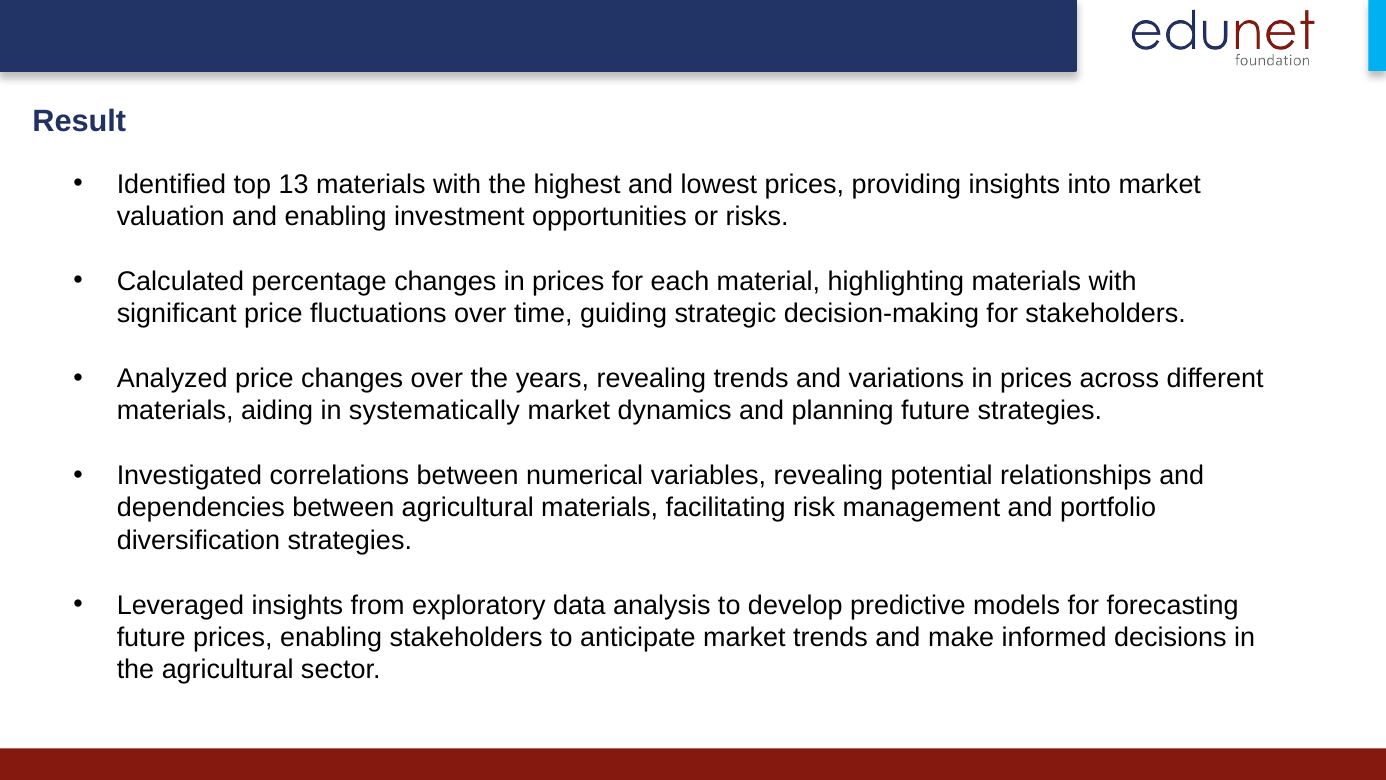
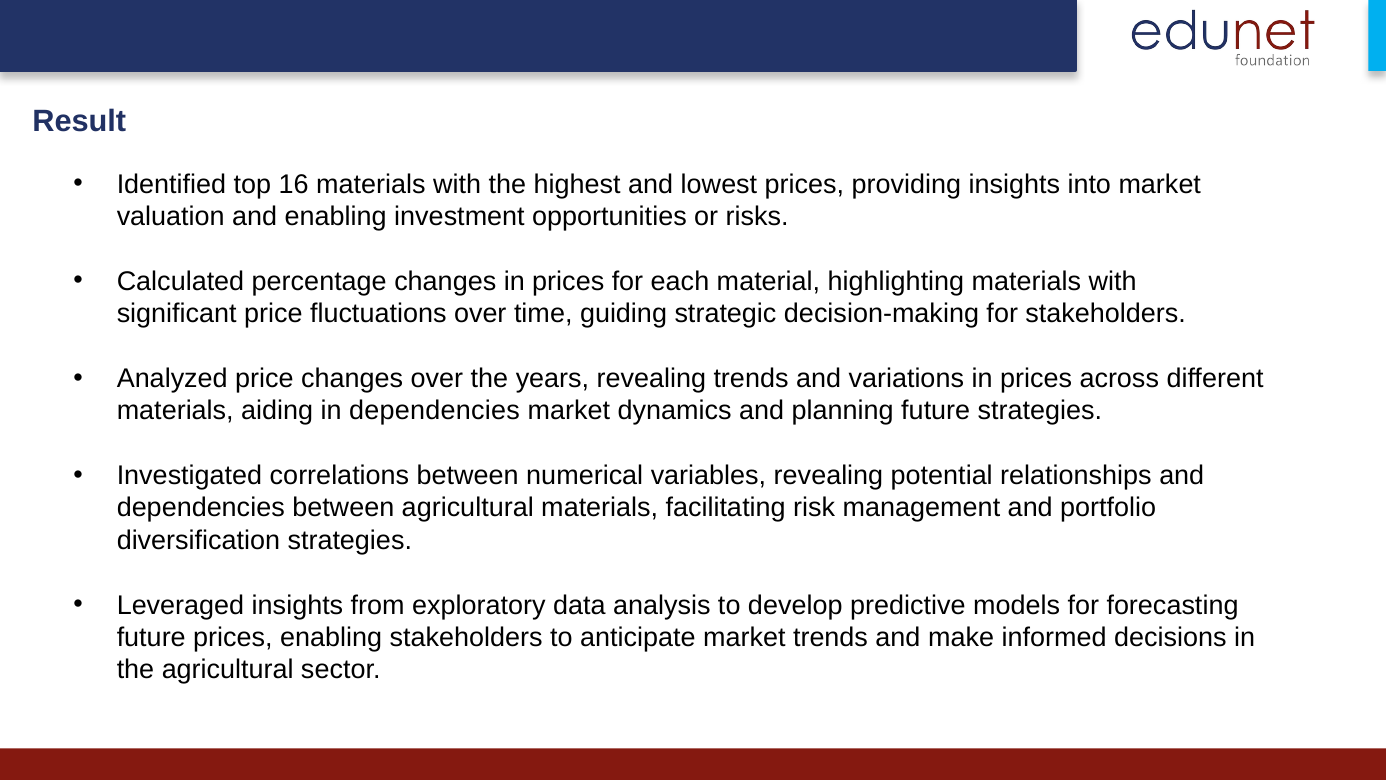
13: 13 -> 16
in systematically: systematically -> dependencies
